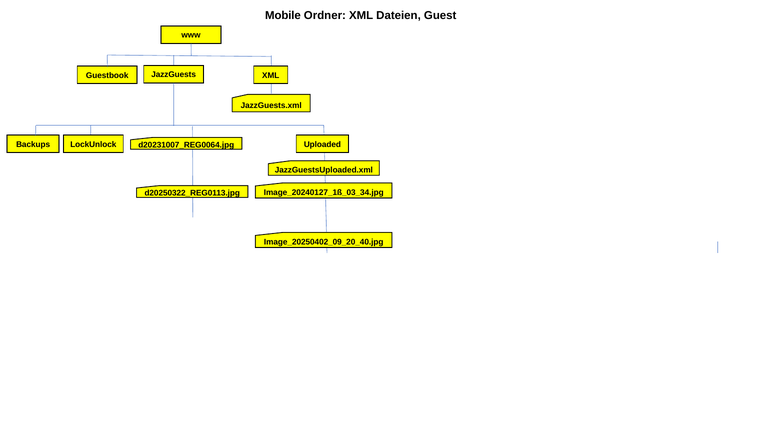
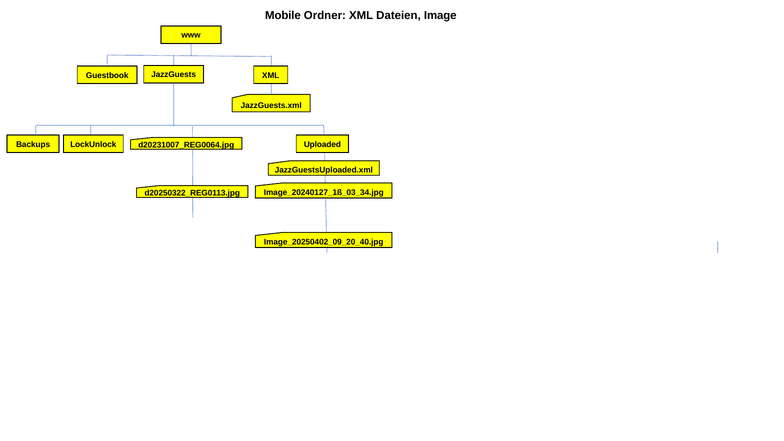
Guest: Guest -> Image
